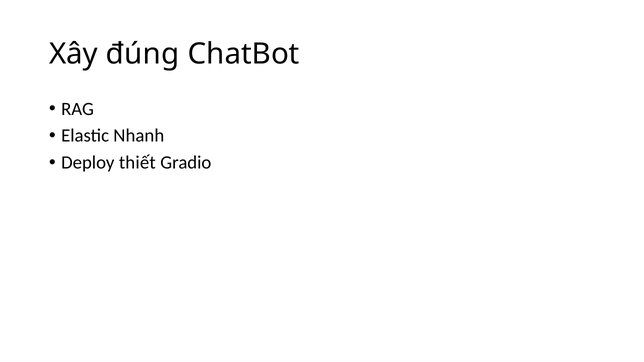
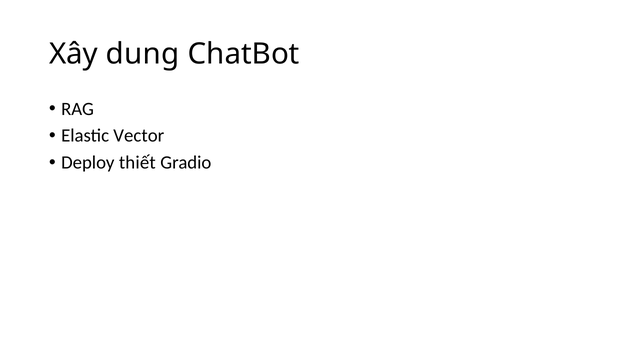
đúng: đúng -> dụng
Nhanh: Nhanh -> Vector
